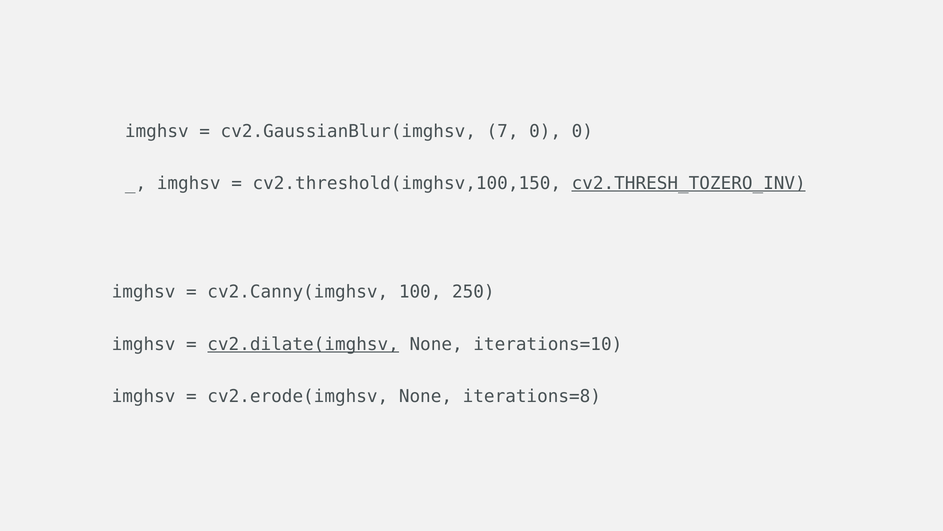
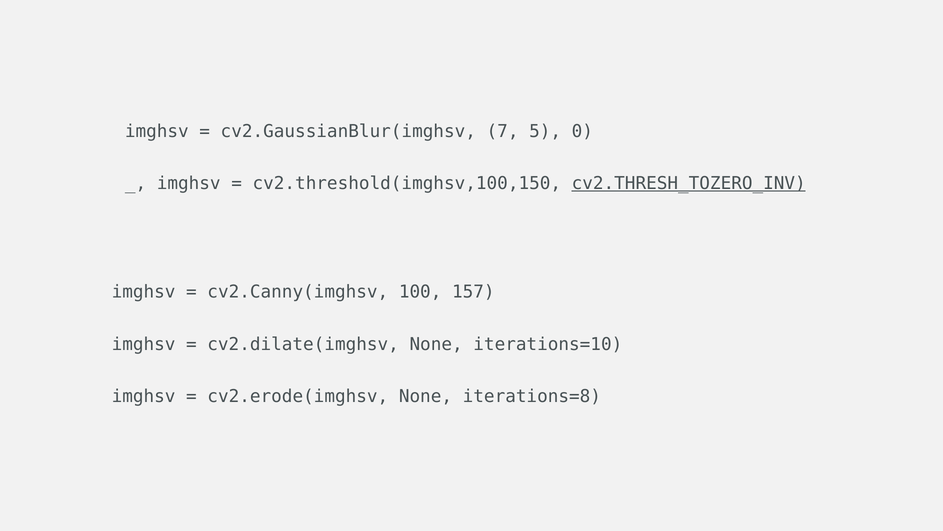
7 0: 0 -> 5
250: 250 -> 157
cv2.dilate(imghsv underline: present -> none
